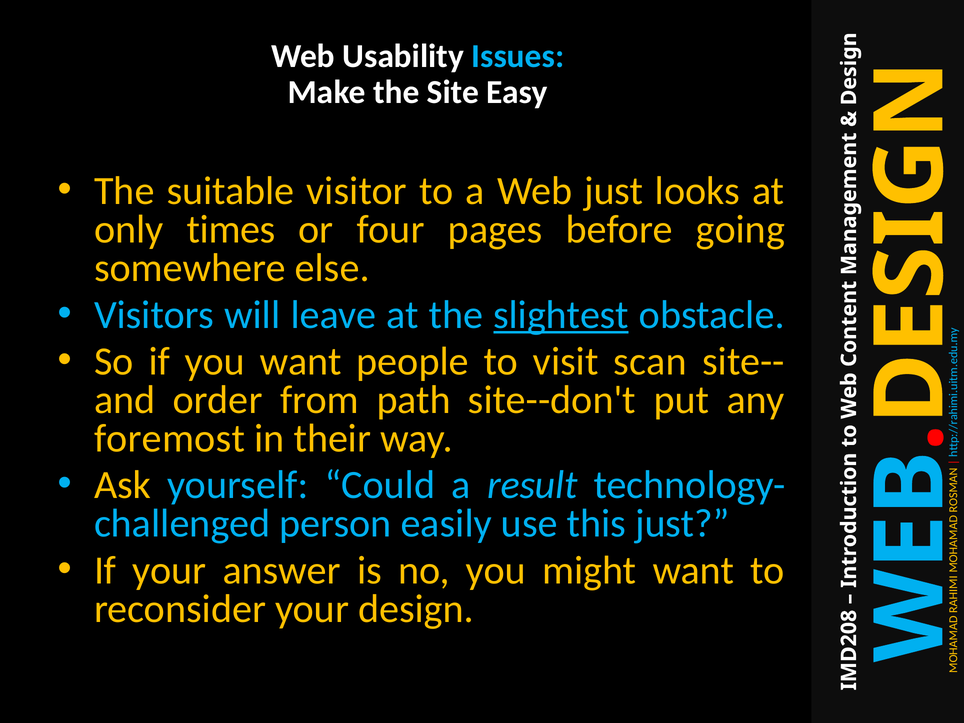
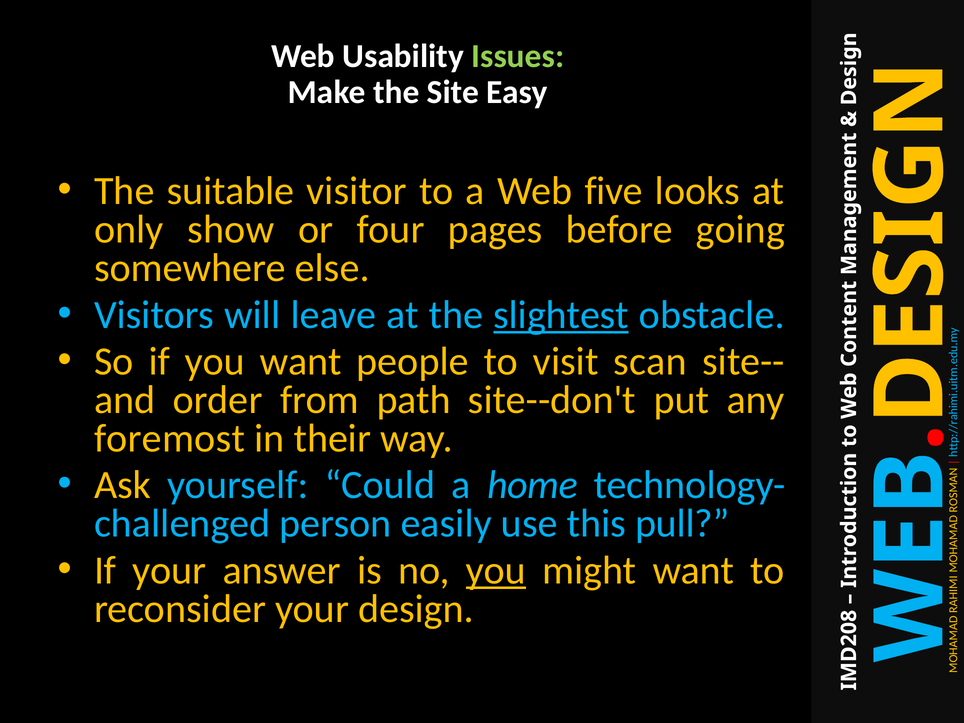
Issues colour: light blue -> light green
Web just: just -> five
times: times -> show
result: result -> home
this just: just -> pull
you at (496, 570) underline: none -> present
